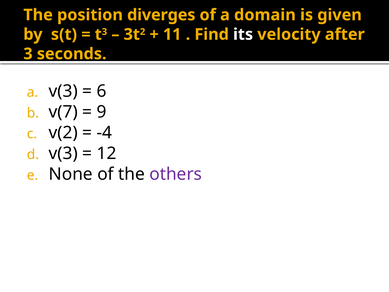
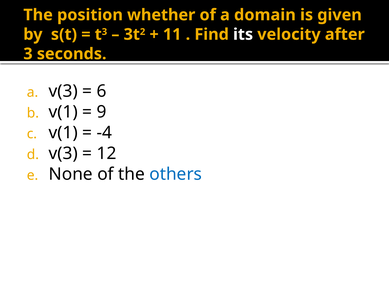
diverges: diverges -> whether
v(7 at (63, 112): v(7 -> v(1
v(2 at (63, 132): v(2 -> v(1
others colour: purple -> blue
